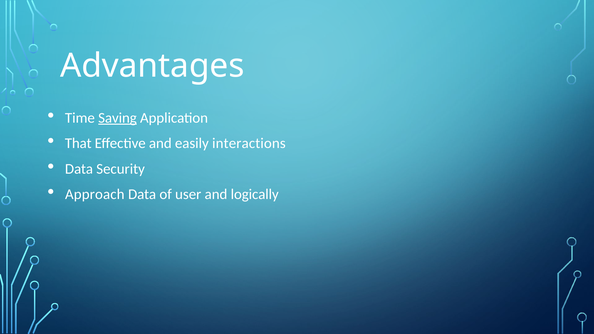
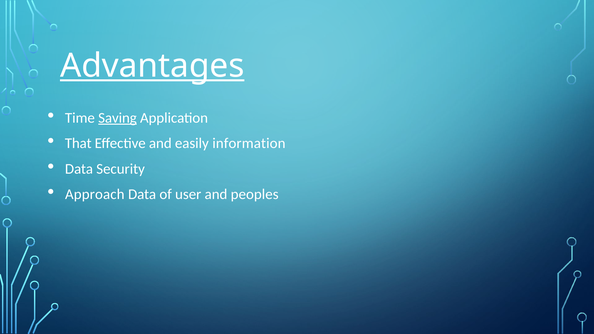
Advantages underline: none -> present
interactions: interactions -> information
logically: logically -> peoples
